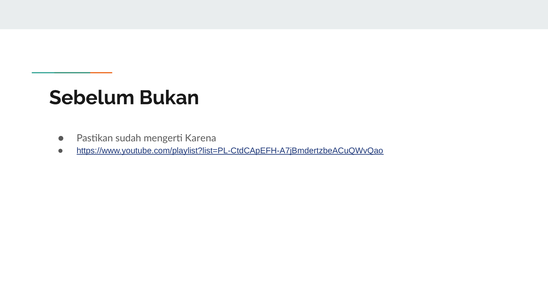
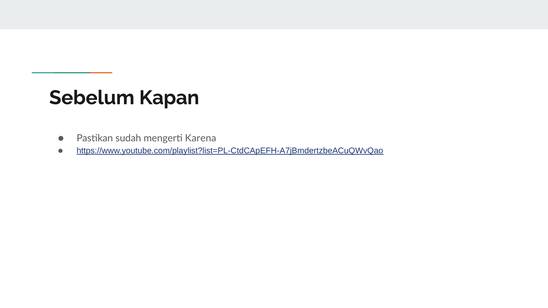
Bukan: Bukan -> Kapan
